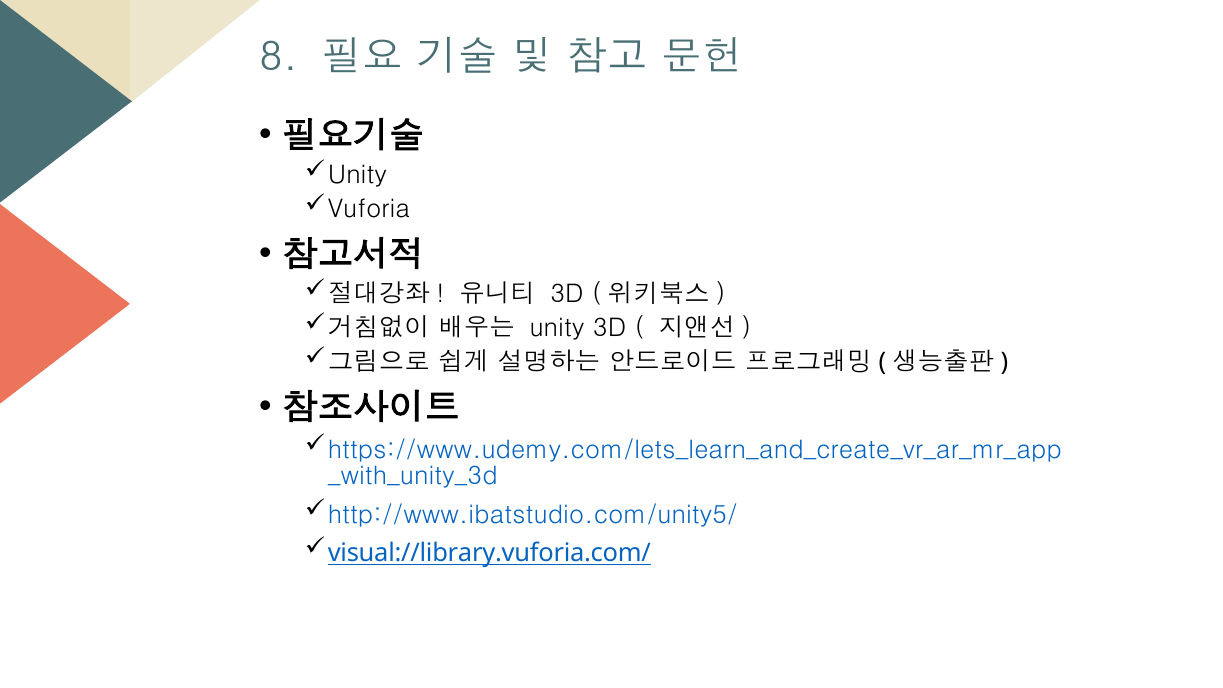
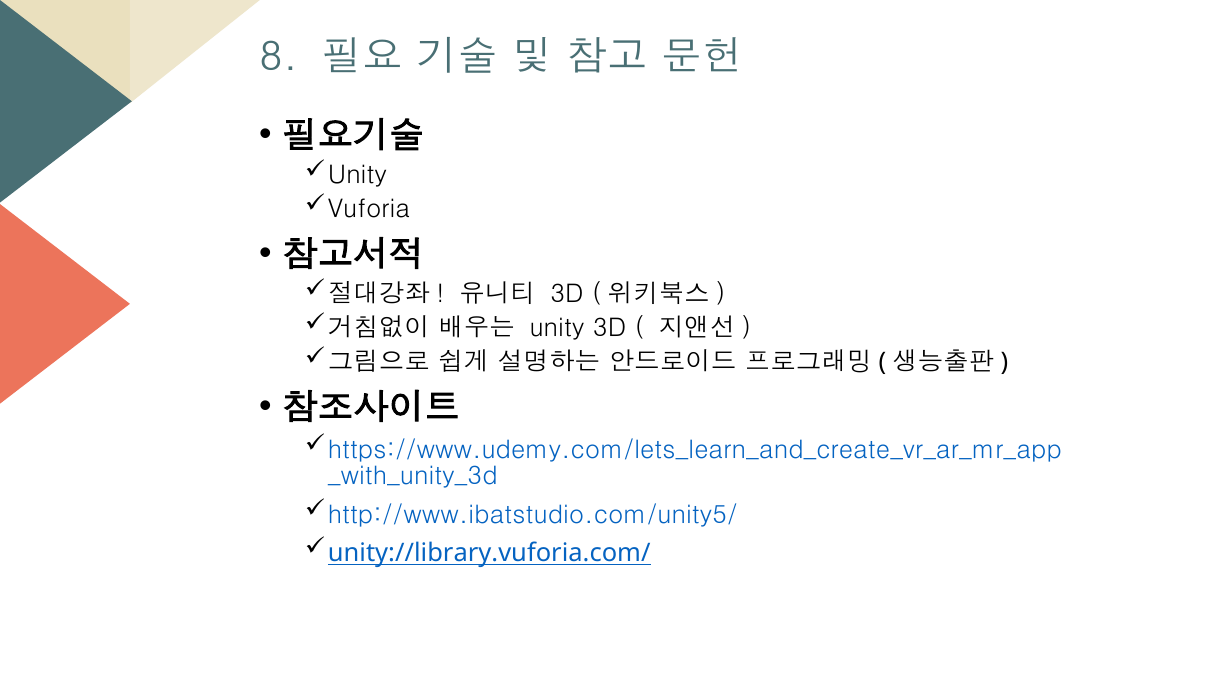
visual://library.vuforia.com/: visual://library.vuforia.com/ -> unity://library.vuforia.com/
